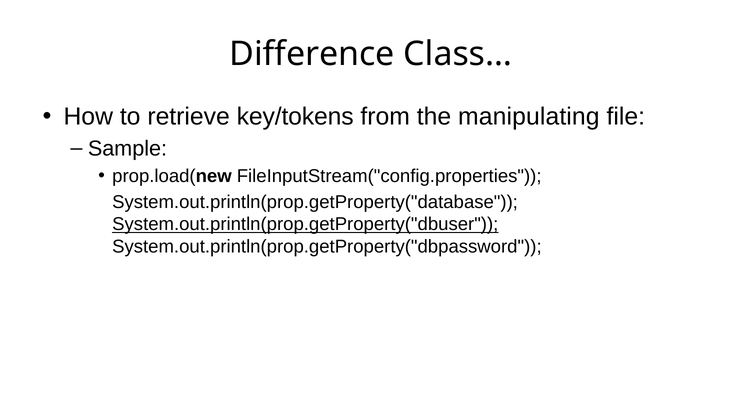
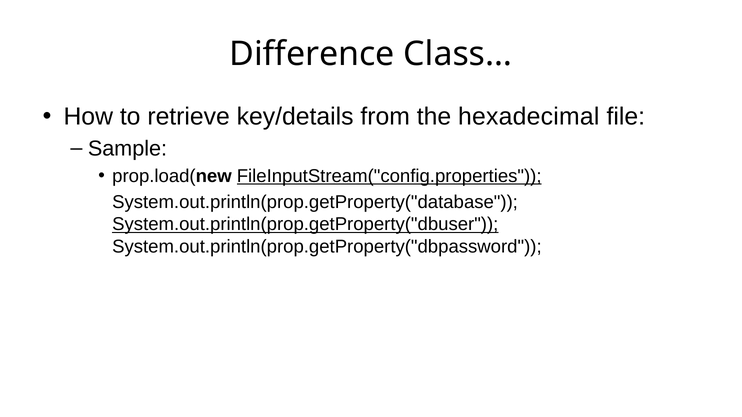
key/tokens: key/tokens -> key/details
manipulating: manipulating -> hexadecimal
FileInputStream("config.properties underline: none -> present
